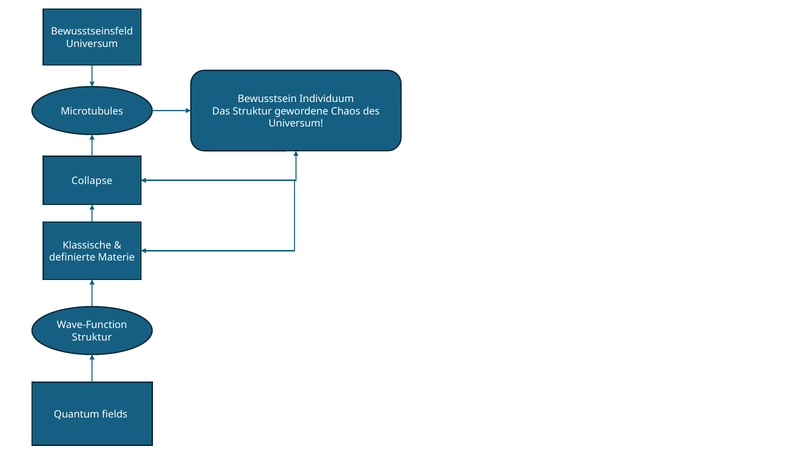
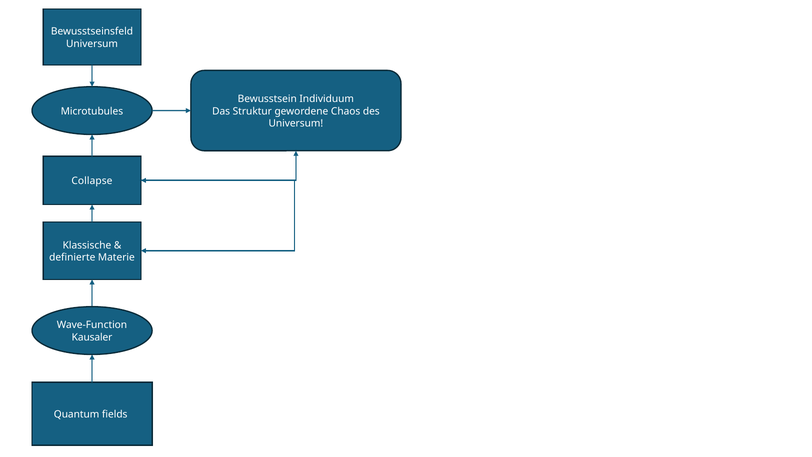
Struktur at (92, 337): Struktur -> Kausaler
